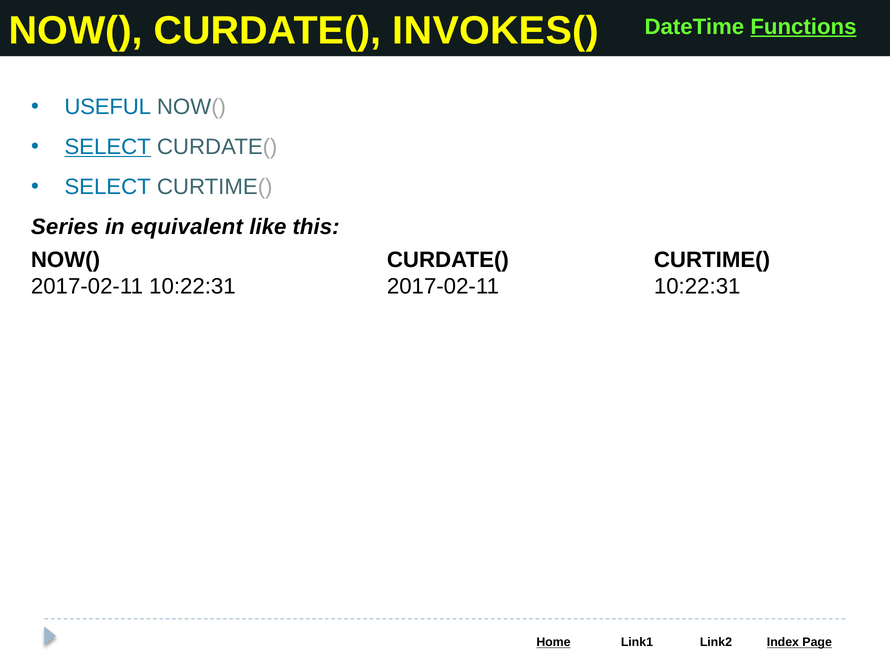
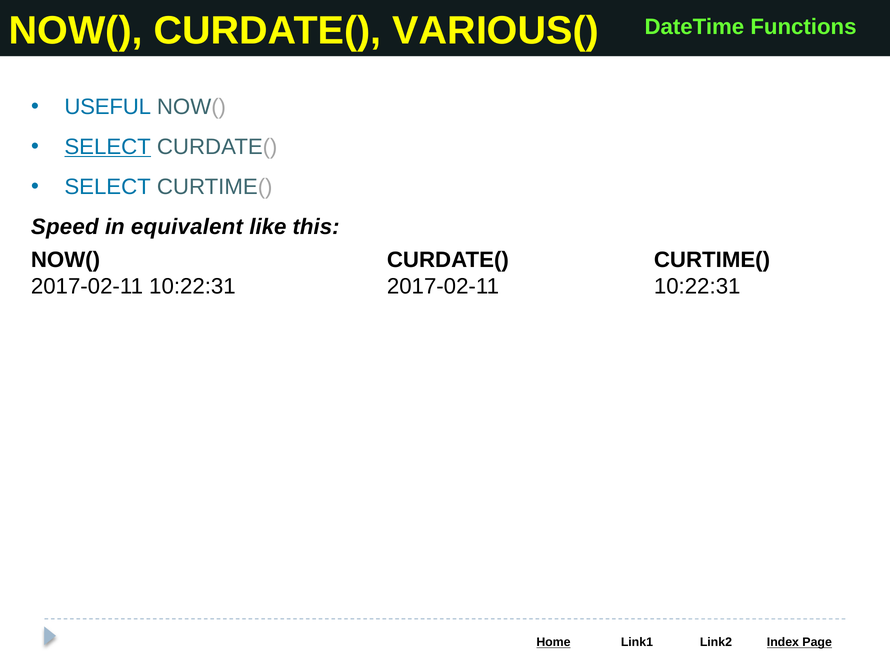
INVOKES(: INVOKES( -> VARIOUS(
Functions underline: present -> none
Series: Series -> Speed
